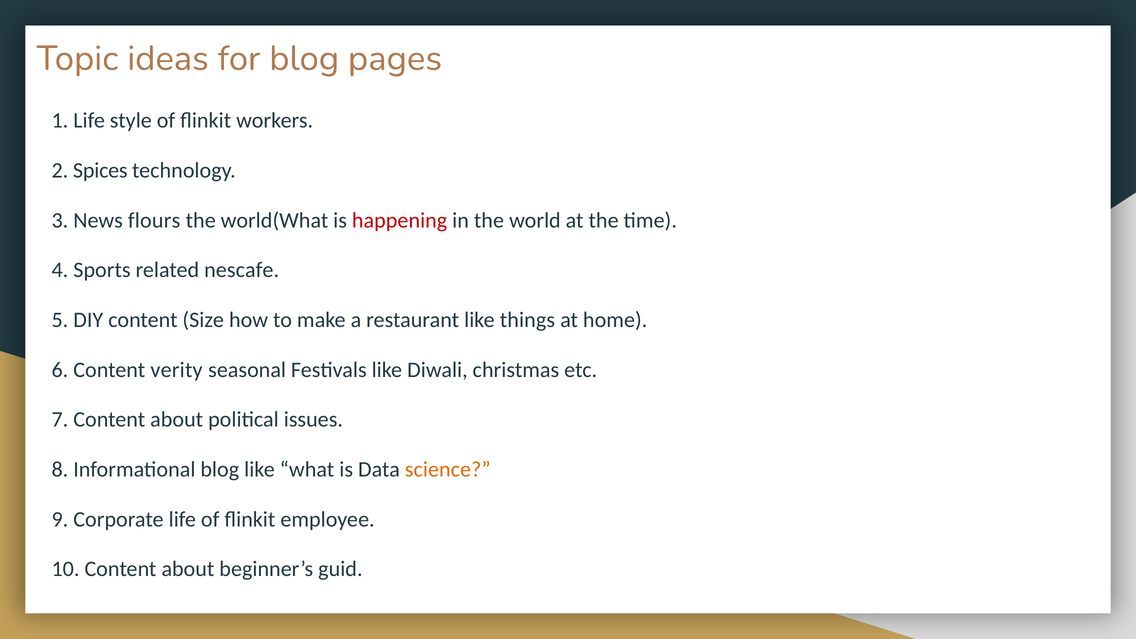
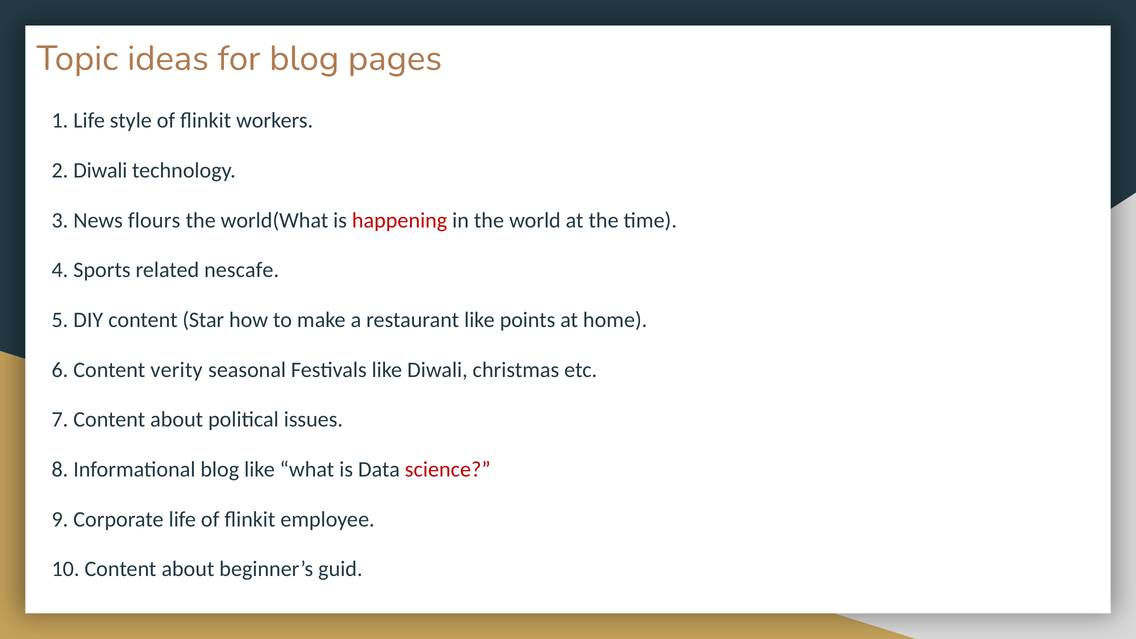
2 Spices: Spices -> Diwali
Size: Size -> Star
things: things -> points
science colour: orange -> red
